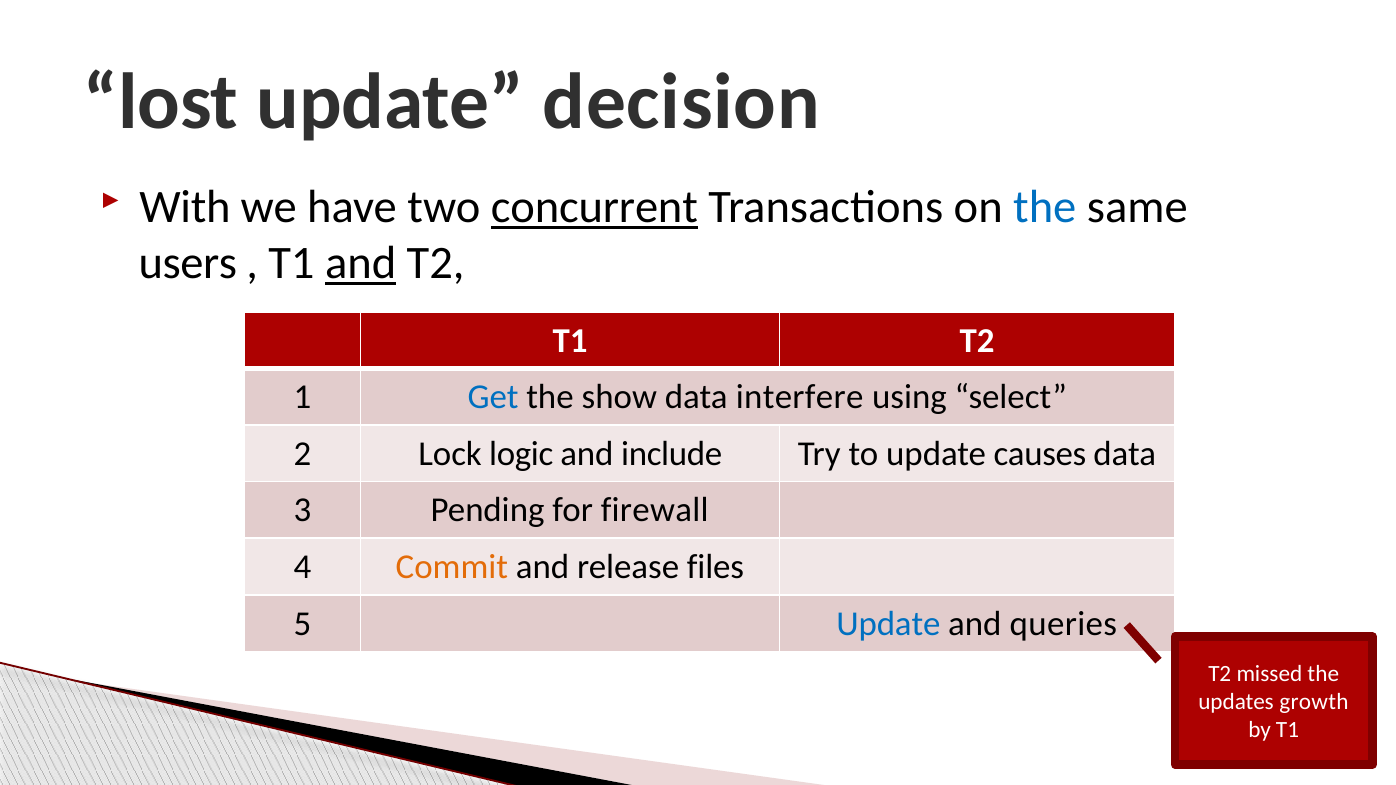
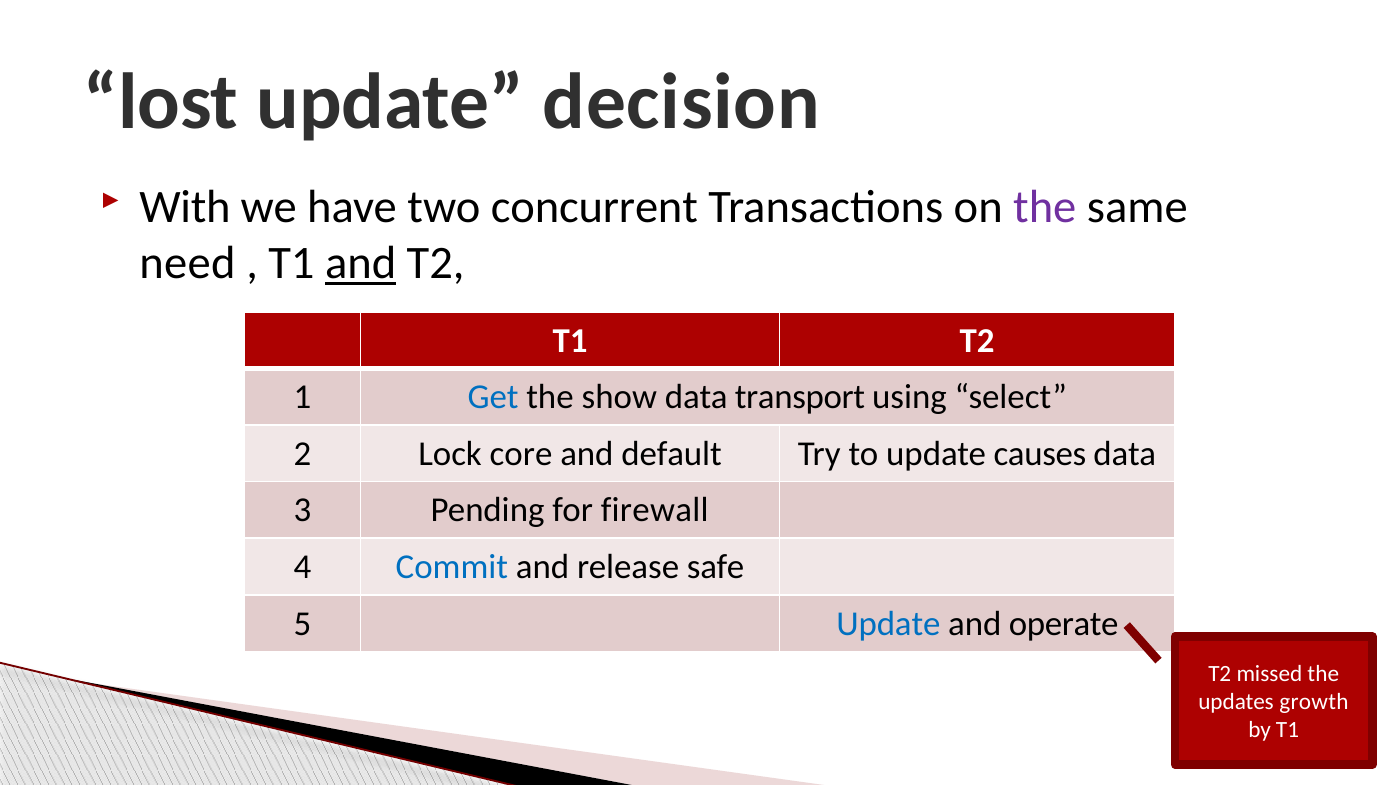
concurrent underline: present -> none
the at (1045, 208) colour: blue -> purple
users: users -> need
interfere: interfere -> transport
logic: logic -> core
include: include -> default
Commit colour: orange -> blue
files: files -> safe
queries: queries -> operate
